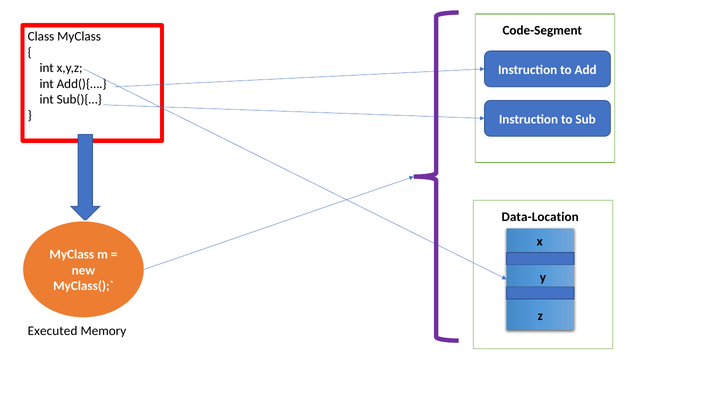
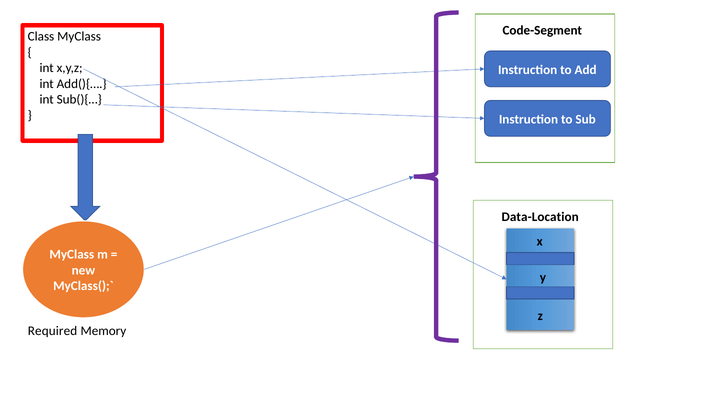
Executed: Executed -> Required
